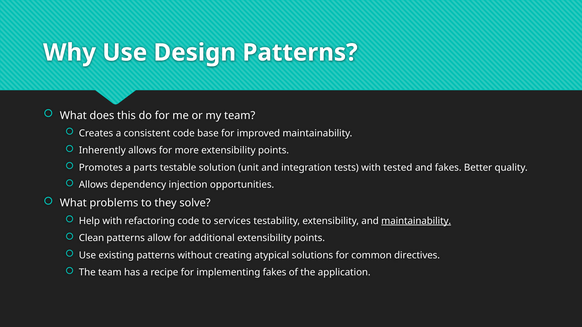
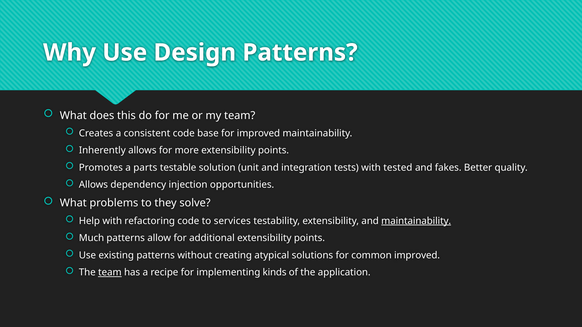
Clean: Clean -> Much
common directives: directives -> improved
team at (110, 273) underline: none -> present
implementing fakes: fakes -> kinds
